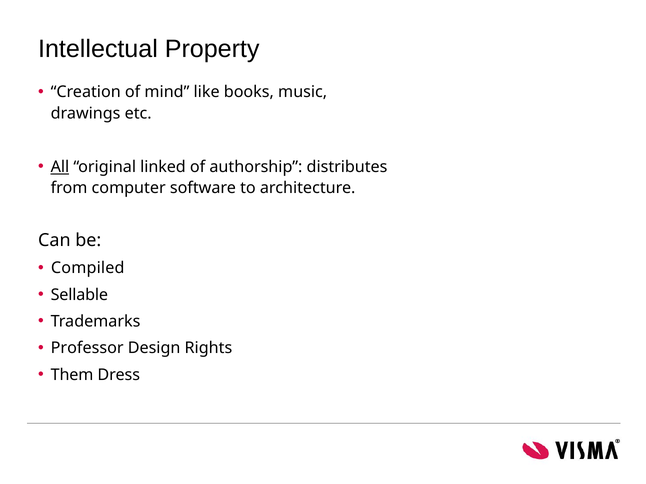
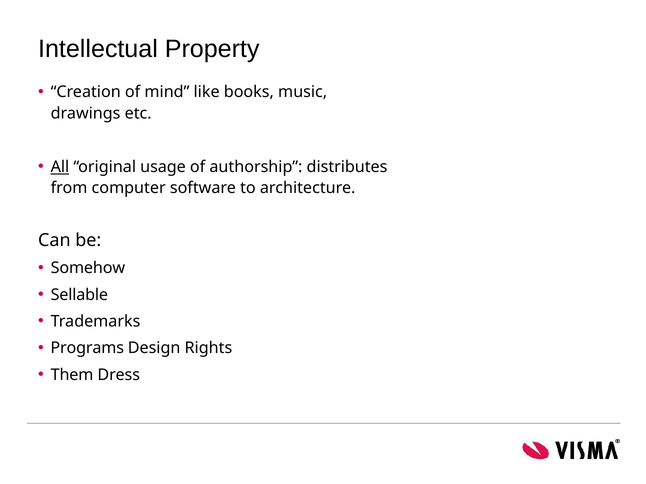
linked: linked -> usage
Compiled: Compiled -> Somehow
Professor: Professor -> Programs
